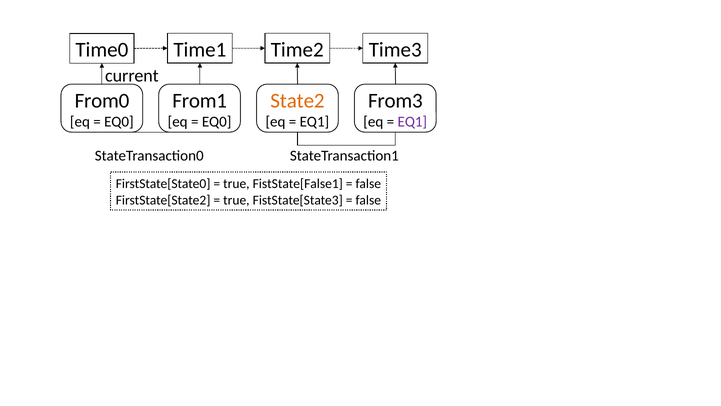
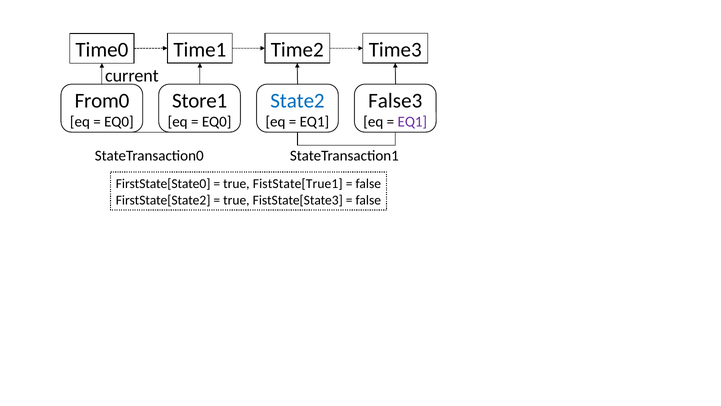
From1: From1 -> Store1
State2 colour: orange -> blue
From3: From3 -> False3
FistState[False1: FistState[False1 -> FistState[True1
